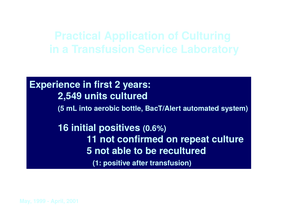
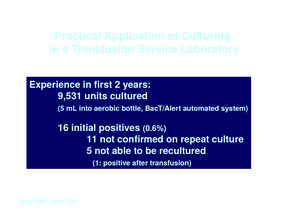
2,549: 2,549 -> 9,531
